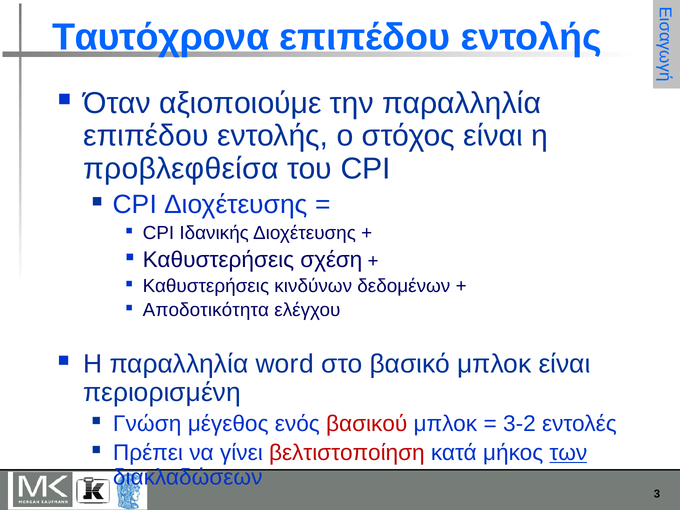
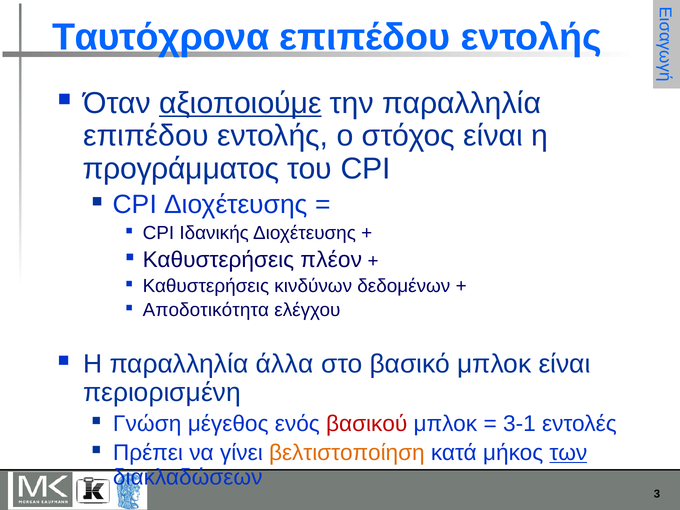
αξιοποιούμε underline: none -> present
προβλεφθείσα: προβλεφθείσα -> προγράμματος
σχέση: σχέση -> πλέον
word: word -> άλλα
3-2: 3-2 -> 3-1
βελτιστοποίηση colour: red -> orange
